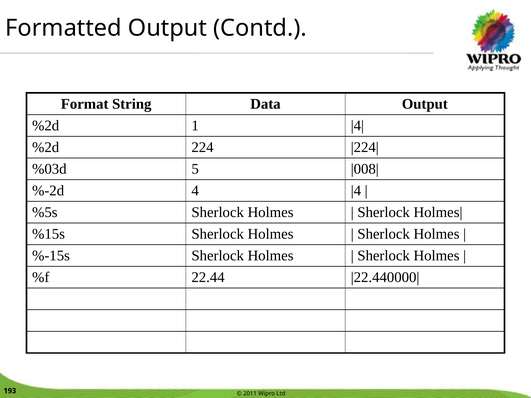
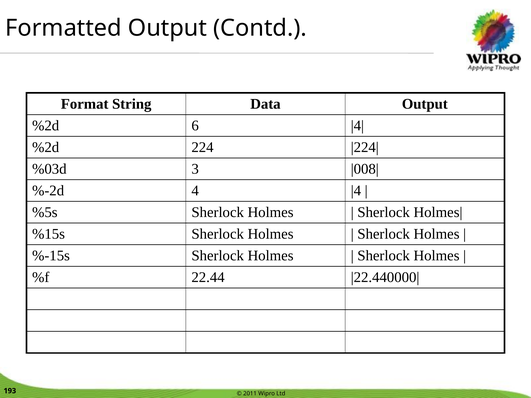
1: 1 -> 6
5: 5 -> 3
